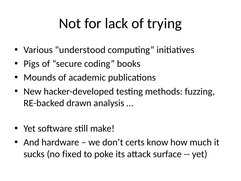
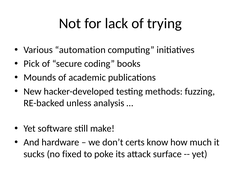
understood: understood -> automation
Pigs: Pigs -> Pick
drawn: drawn -> unless
